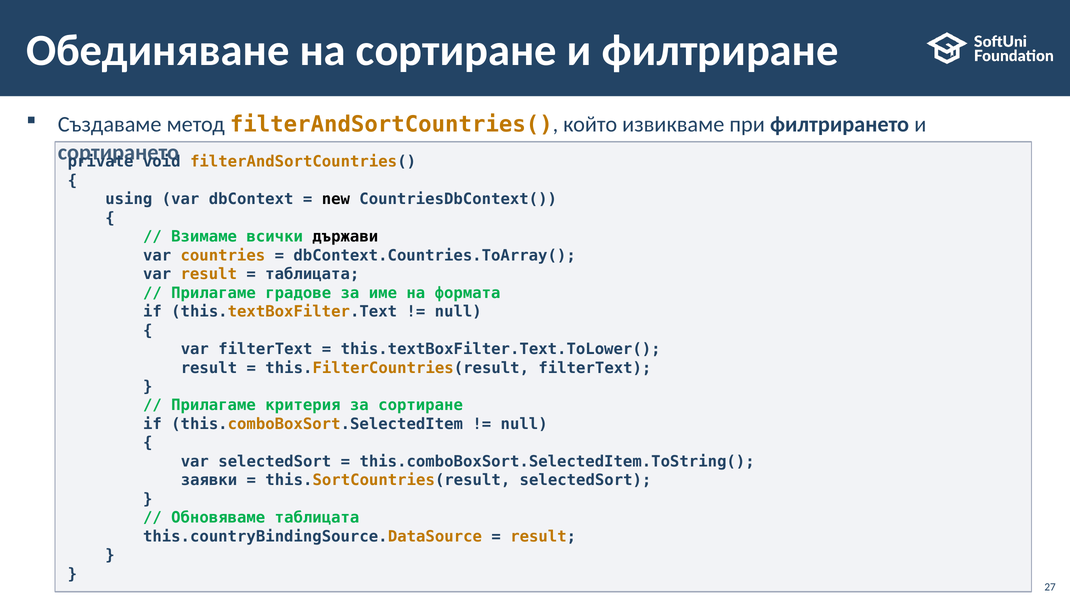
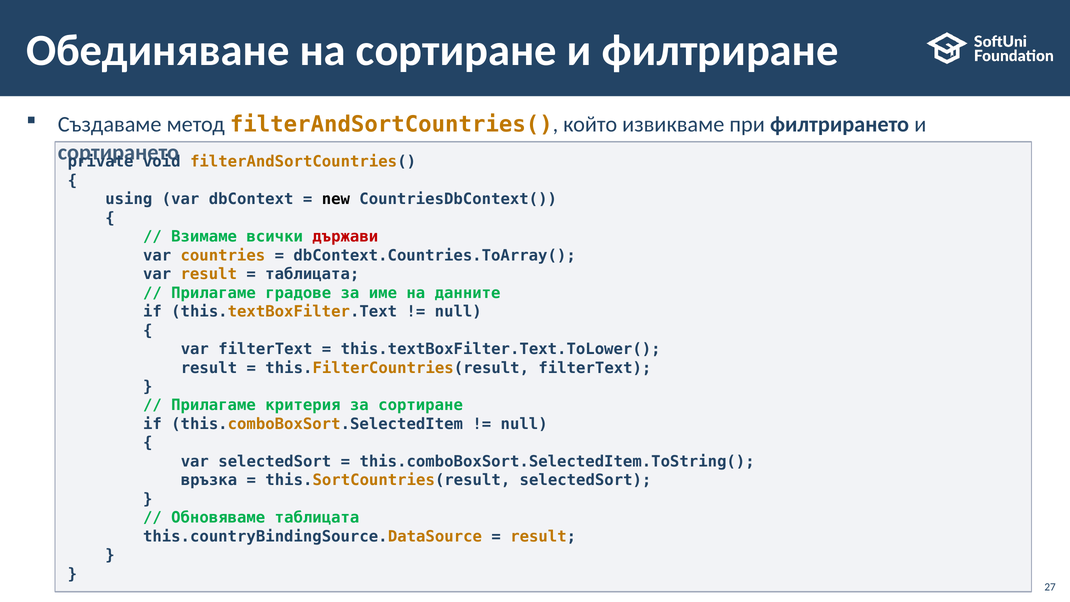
държави colour: black -> red
формата: формата -> данните
заявки: заявки -> връзка
